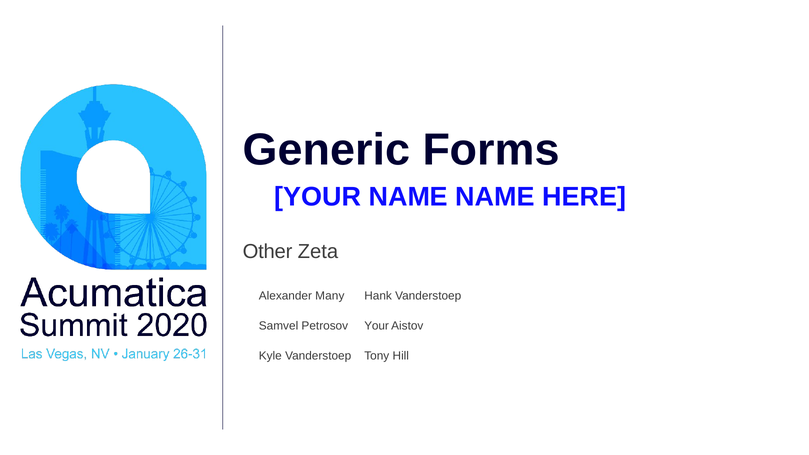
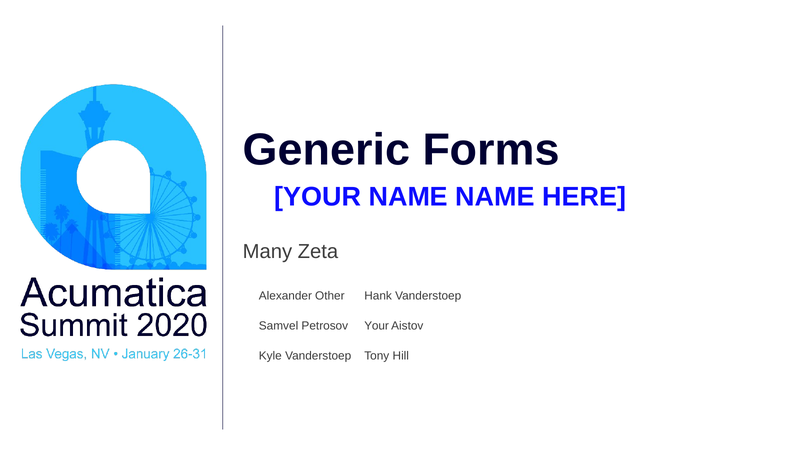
Other: Other -> Many
Many: Many -> Other
